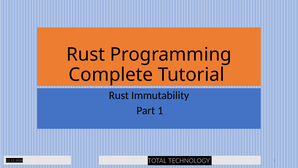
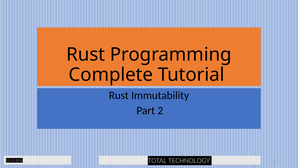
Part 1: 1 -> 2
